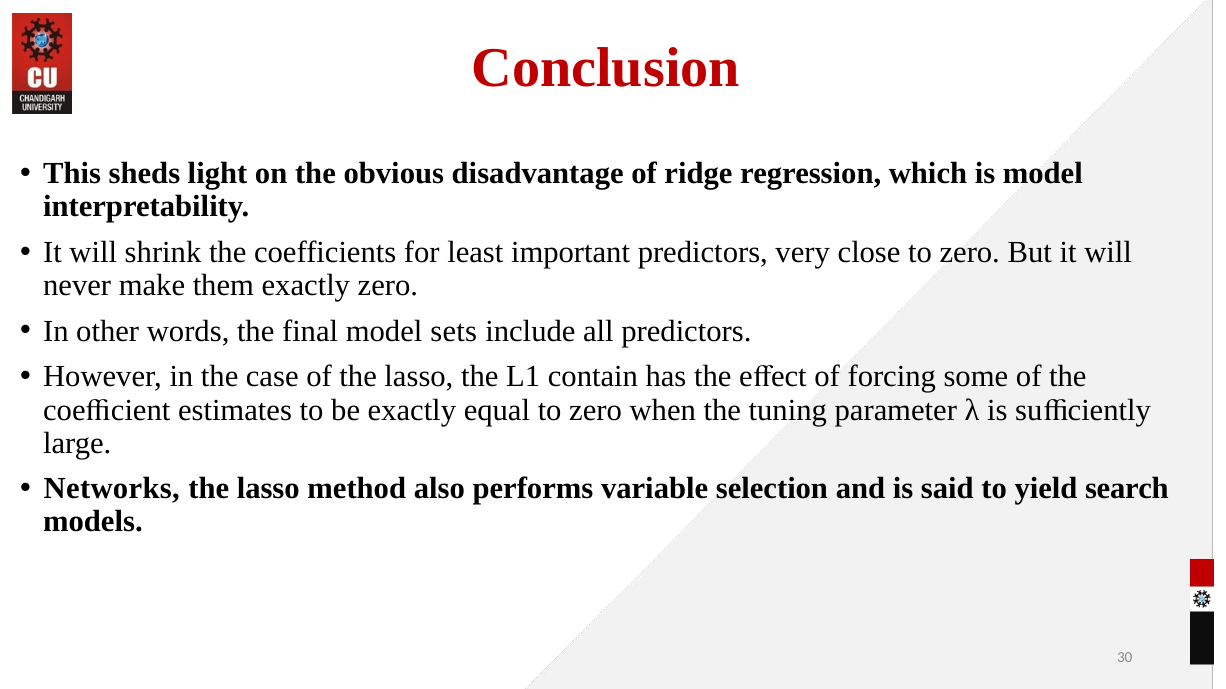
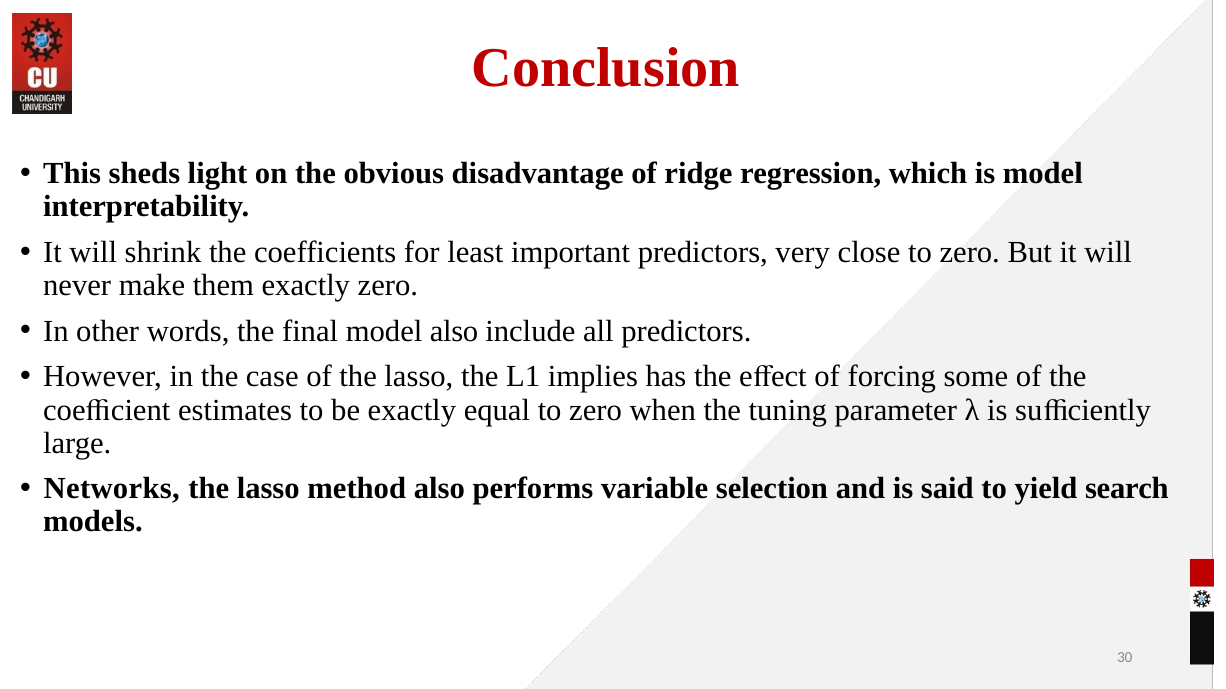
model sets: sets -> also
contain: contain -> implies
